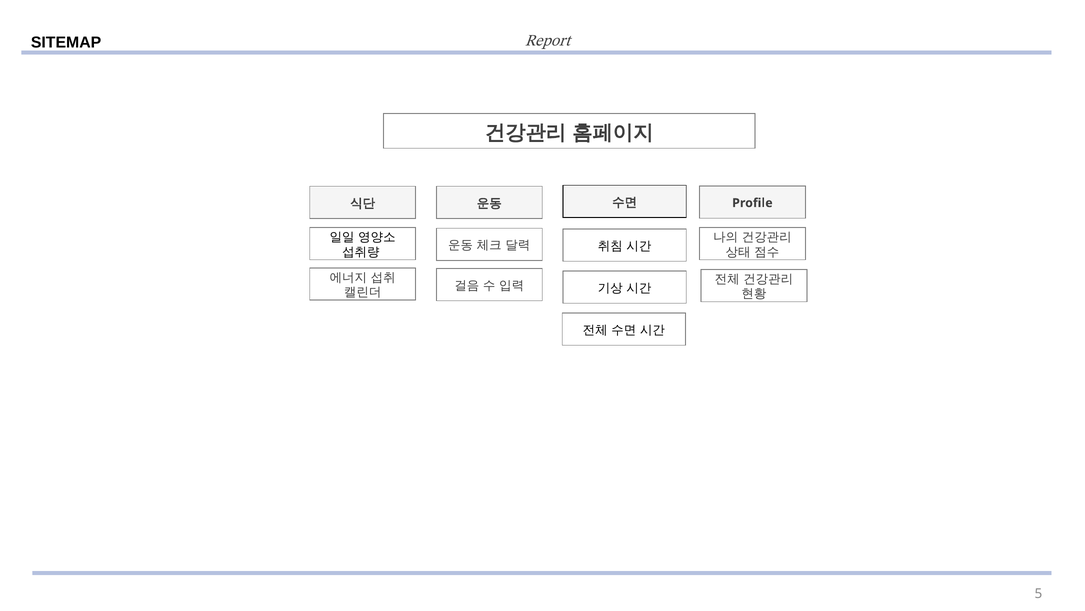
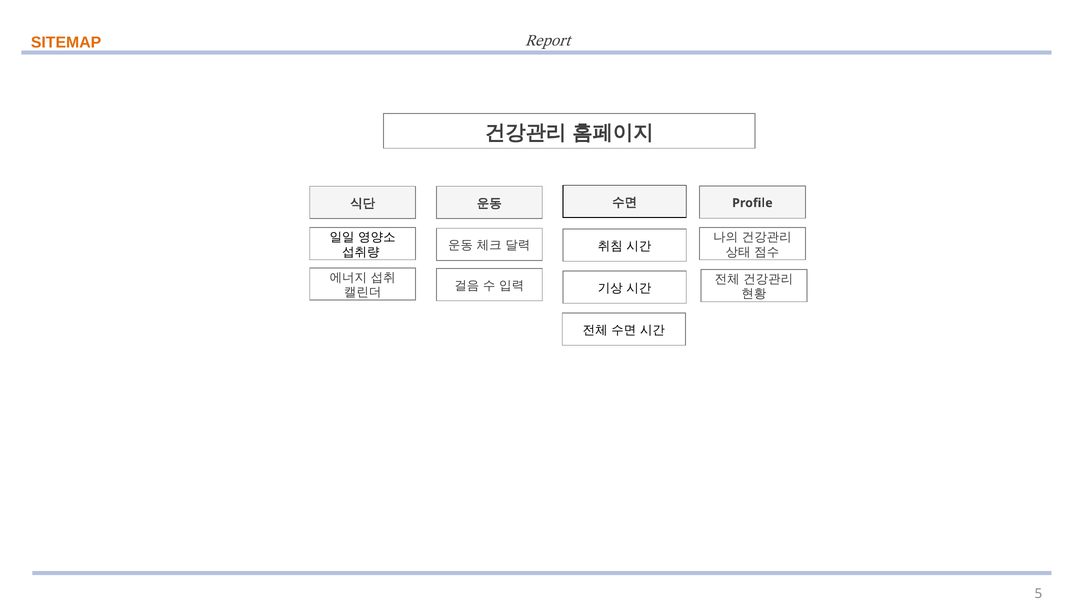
SITEMAP colour: black -> orange
